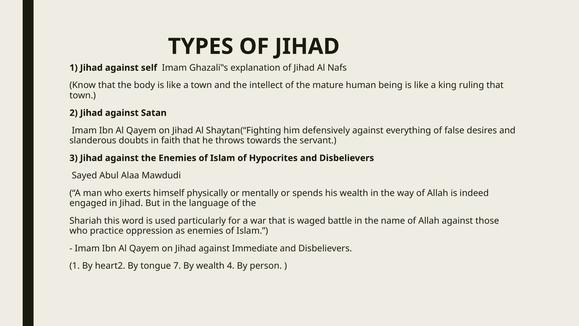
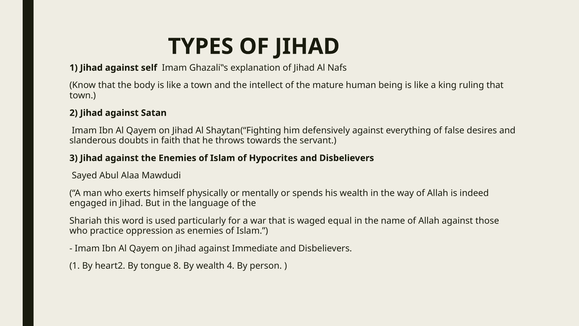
battle: battle -> equal
7: 7 -> 8
